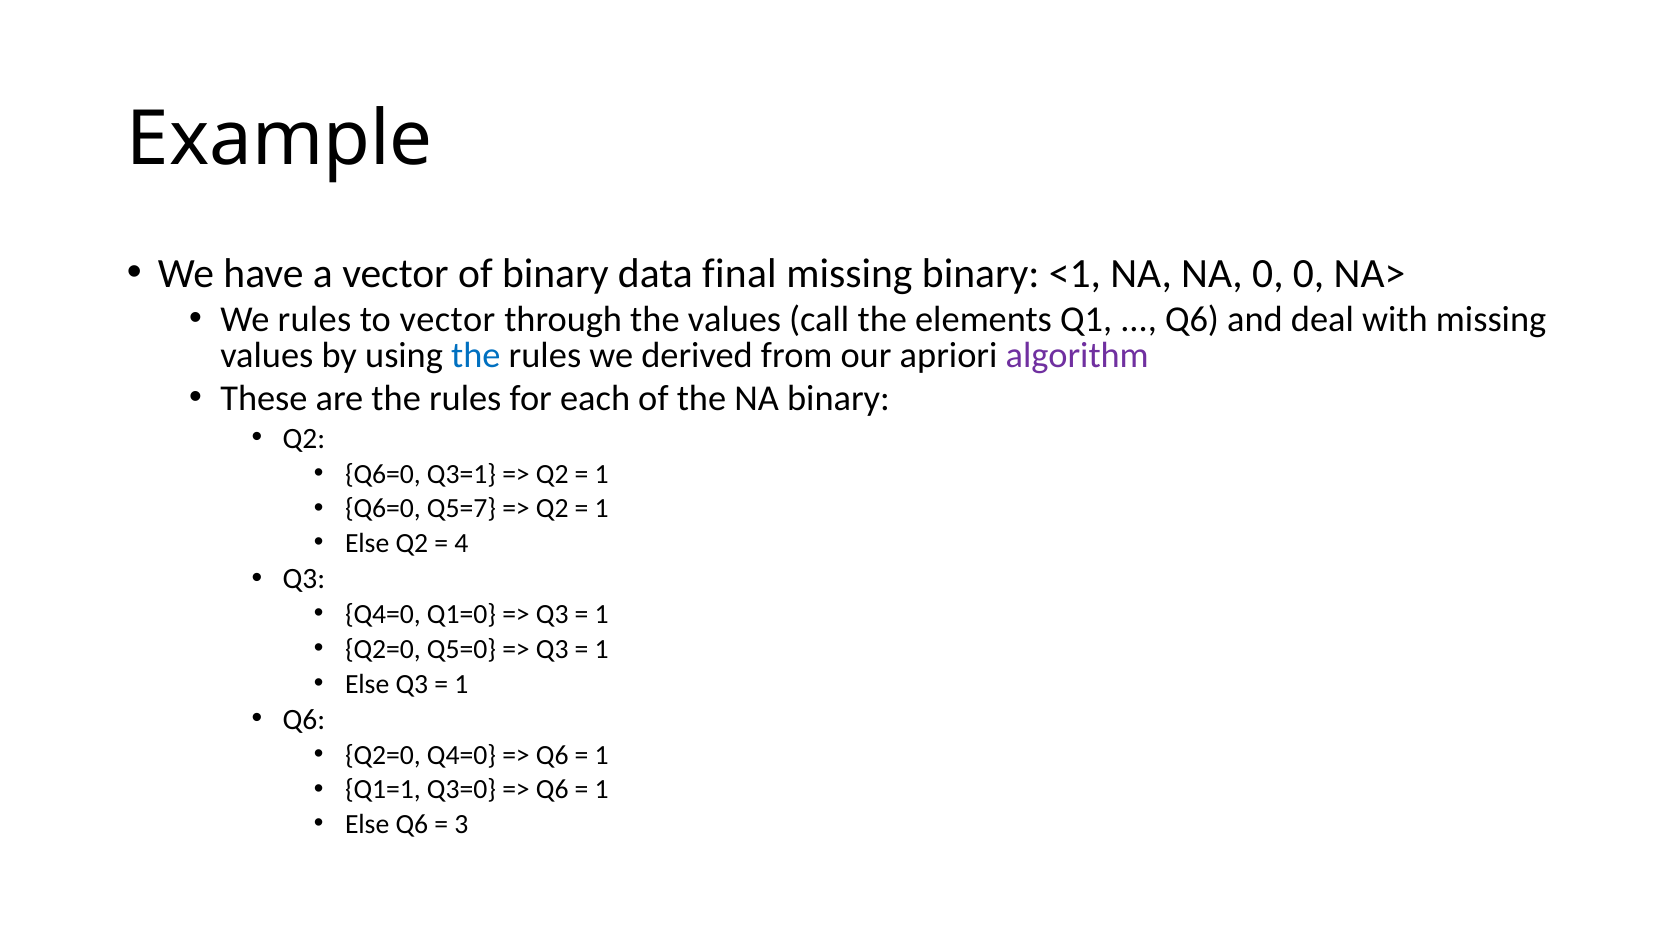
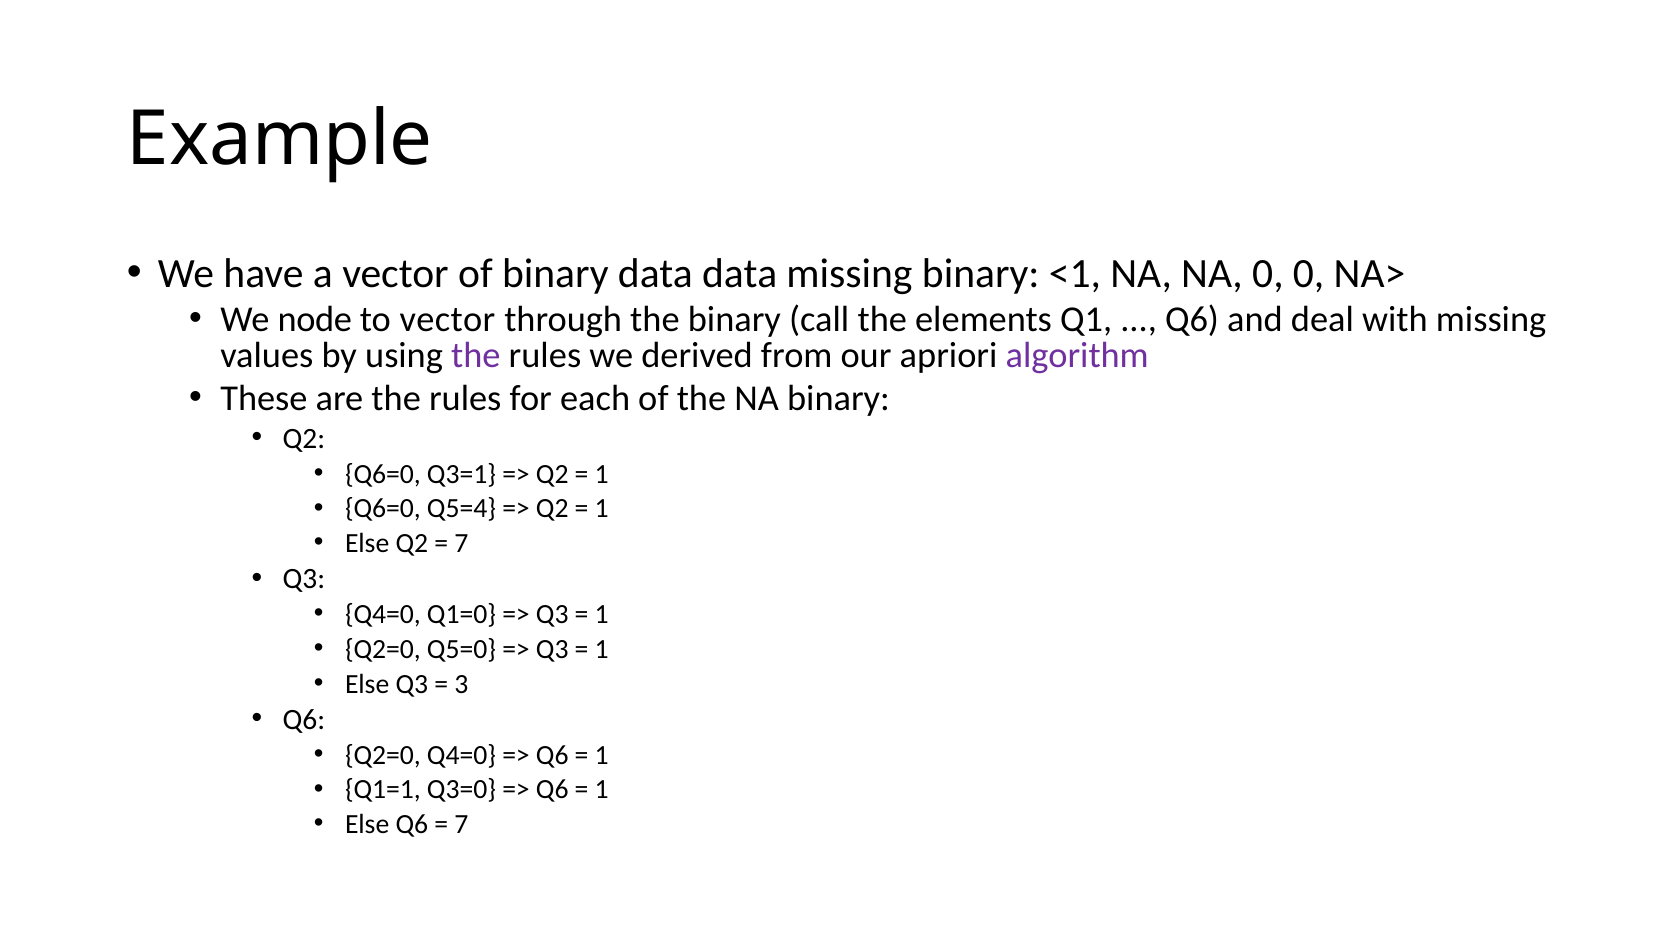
data final: final -> data
We rules: rules -> node
the values: values -> binary
the at (476, 355) colour: blue -> purple
Q5=7: Q5=7 -> Q5=4
4 at (461, 543): 4 -> 7
1 at (461, 684): 1 -> 3
3 at (461, 824): 3 -> 7
